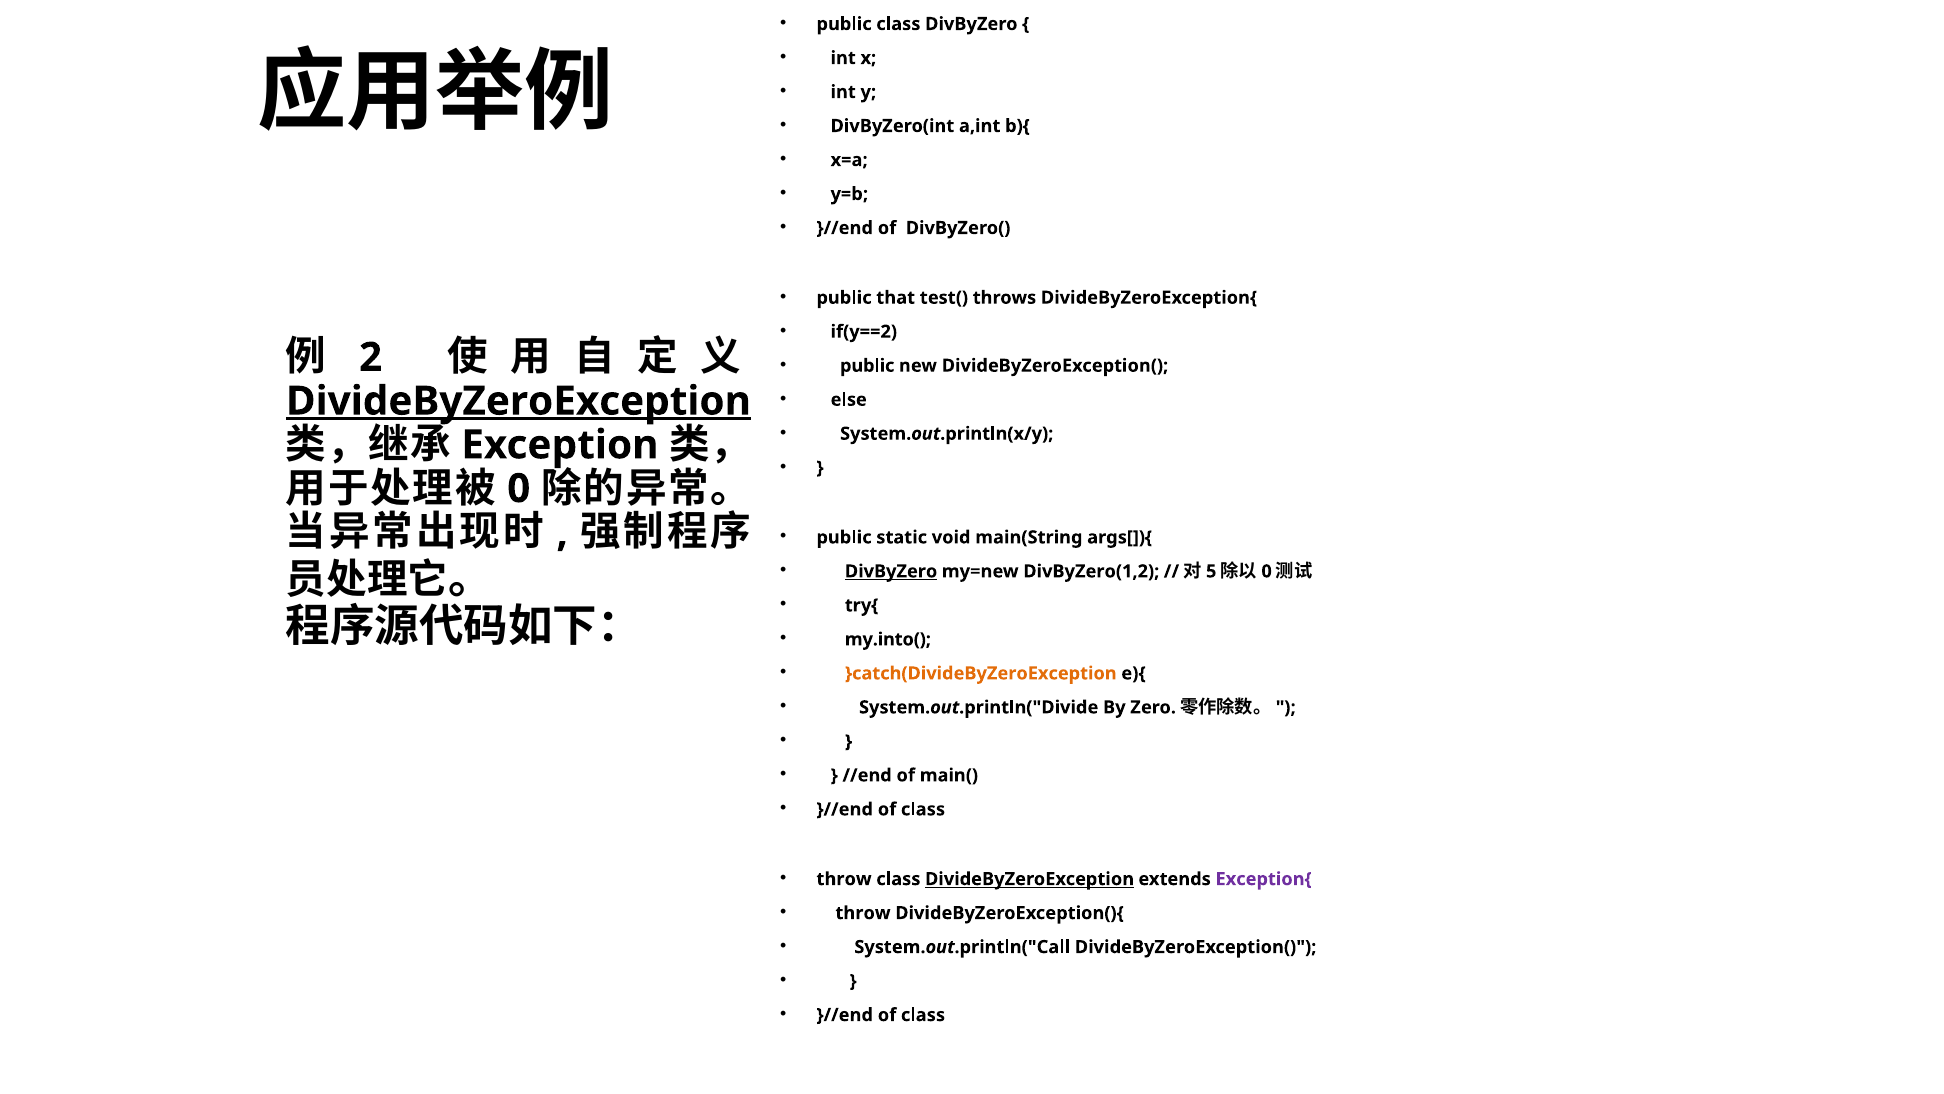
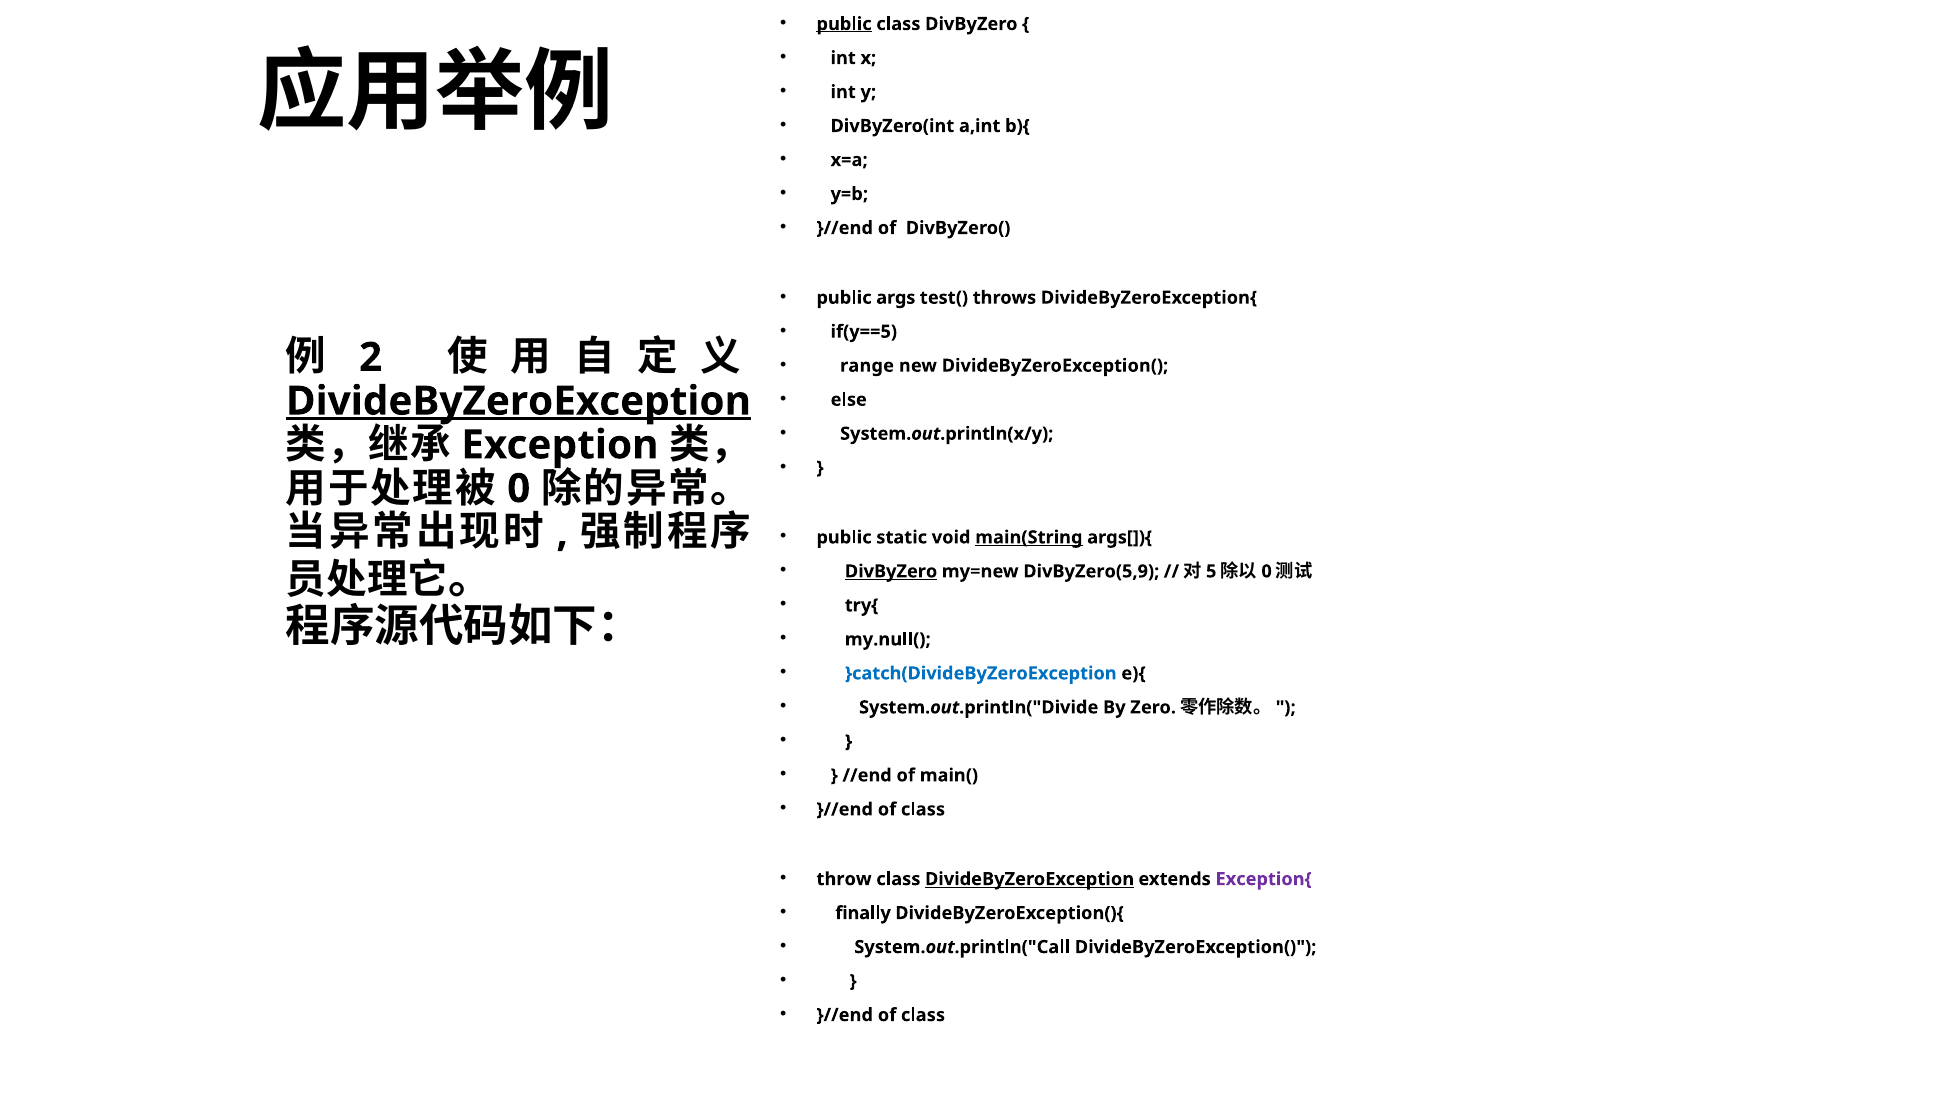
public at (844, 24) underline: none -> present
that: that -> args
if(y==2: if(y==2 -> if(y==5
public at (867, 366): public -> range
main(String underline: none -> present
DivByZero(1,2: DivByZero(1,2 -> DivByZero(5,9
my.into(: my.into( -> my.null(
}catch(DivideByZeroException colour: orange -> blue
throw at (863, 913): throw -> finally
